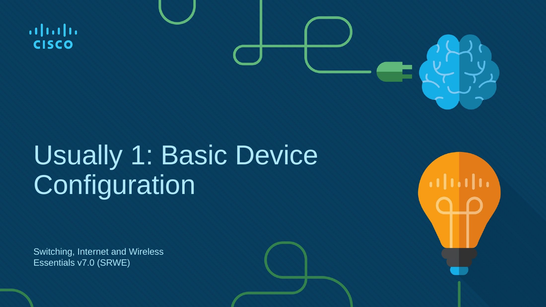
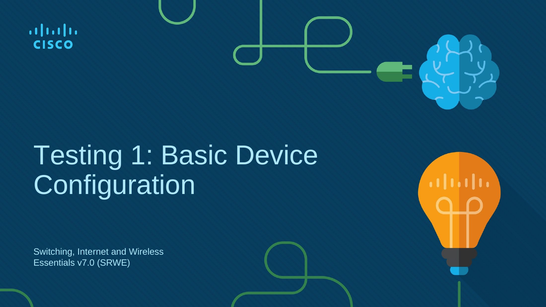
Usually: Usually -> Testing
